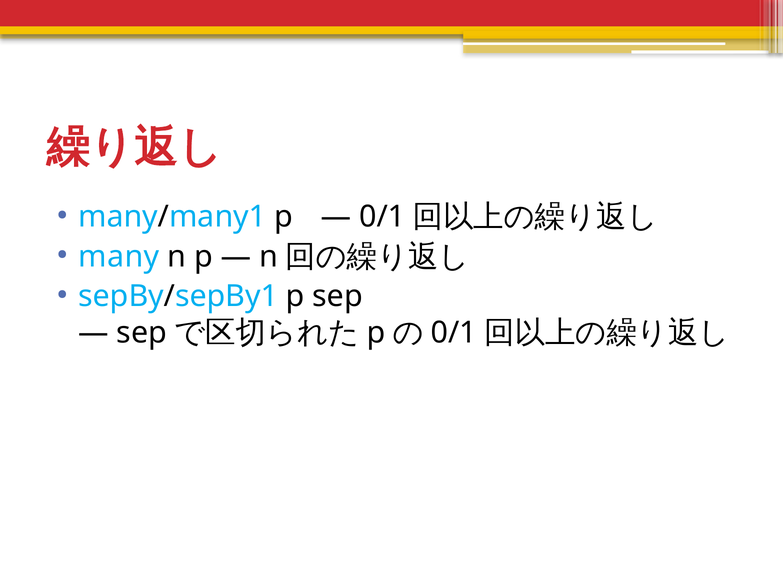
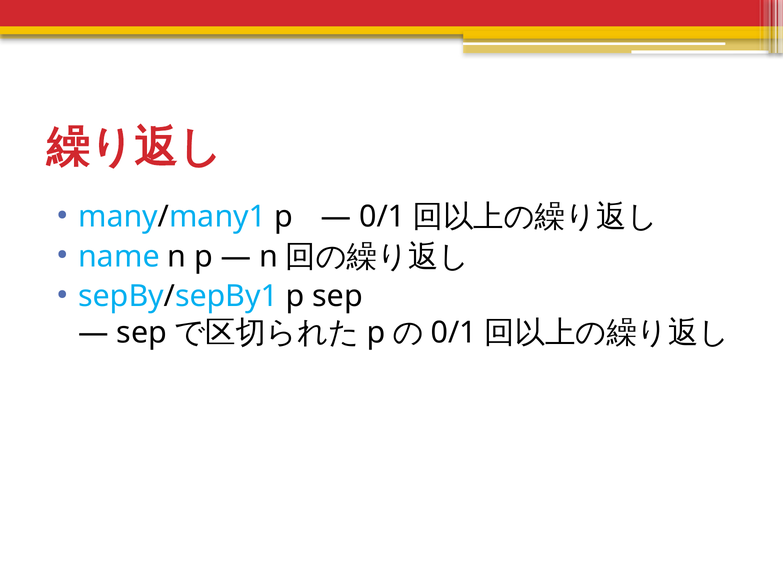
many: many -> name
